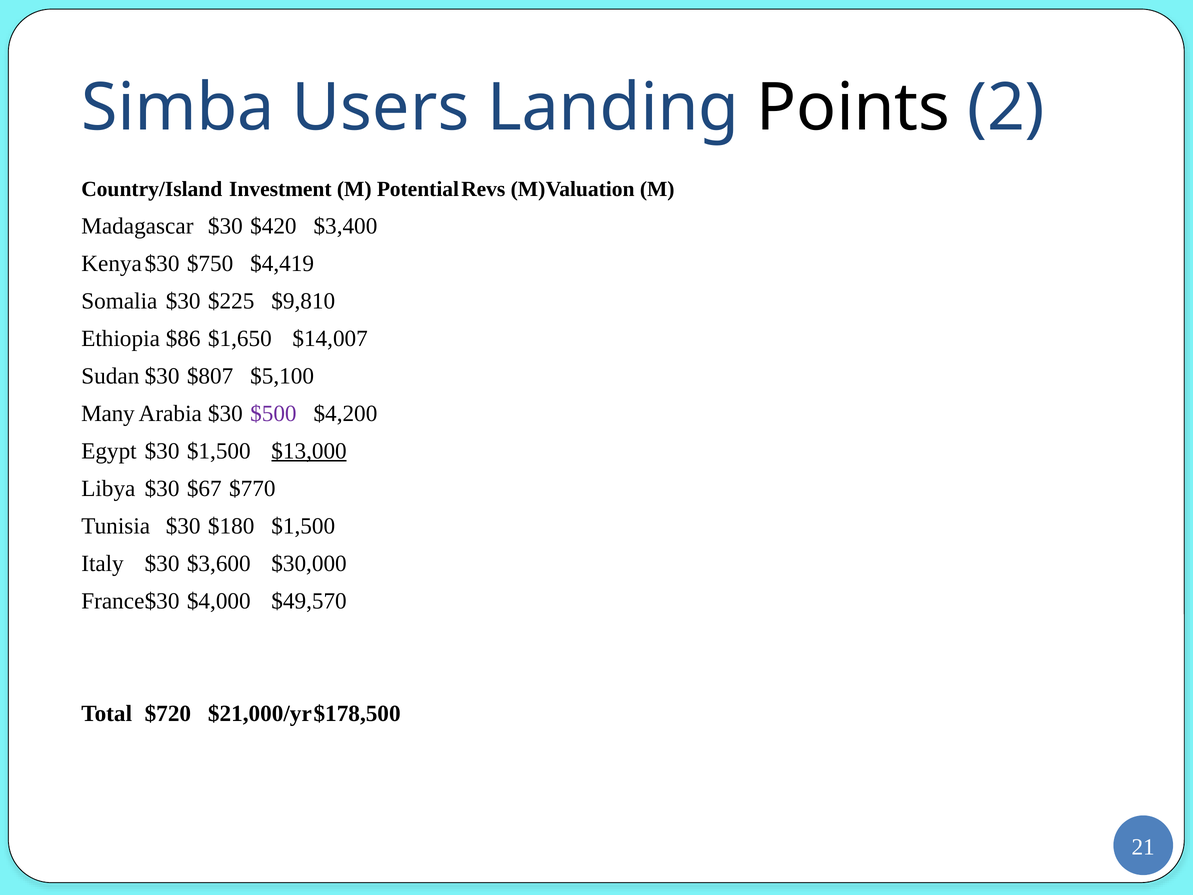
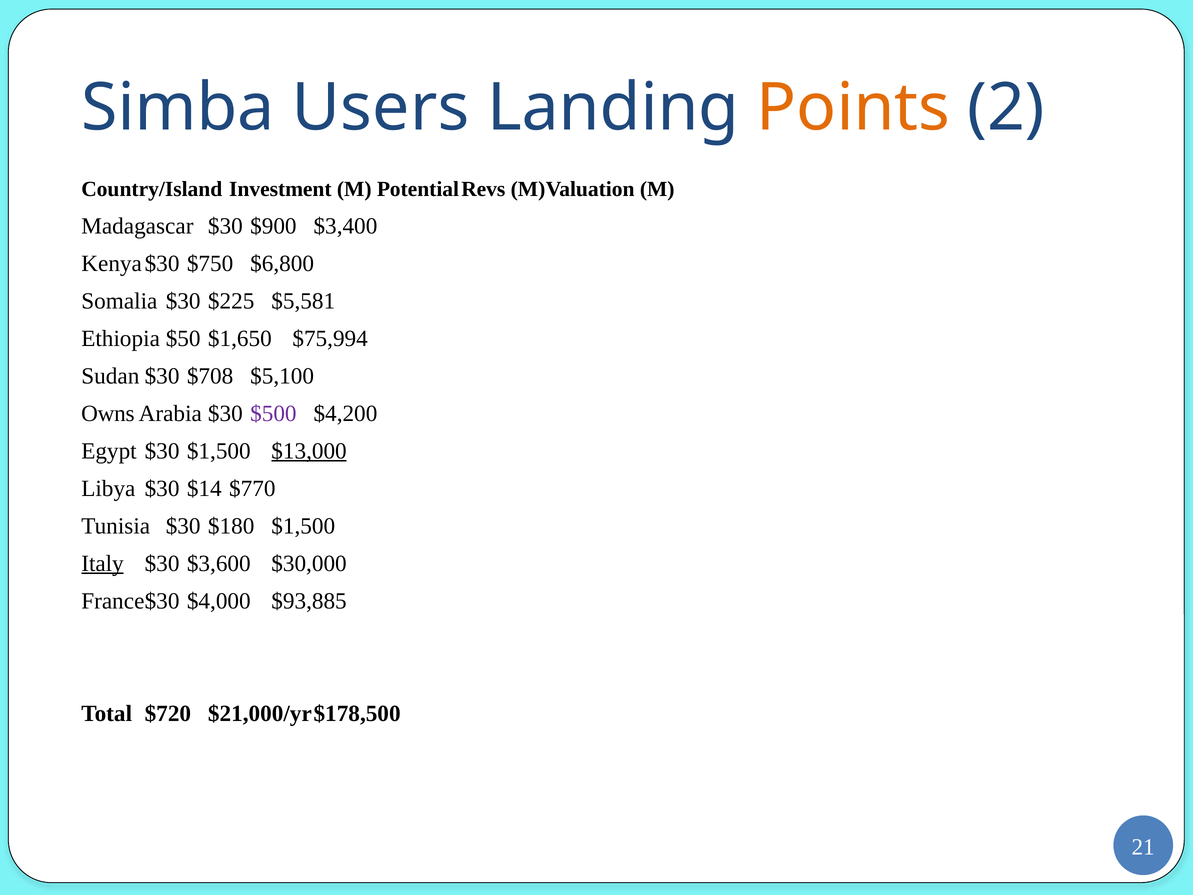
Points colour: black -> orange
$420: $420 -> $900
$4,419: $4,419 -> $6,800
$9,810: $9,810 -> $5,581
$86: $86 -> $50
$14,007: $14,007 -> $75,994
$807: $807 -> $708
Many: Many -> Owns
$67: $67 -> $14
Italy underline: none -> present
$49,570: $49,570 -> $93,885
